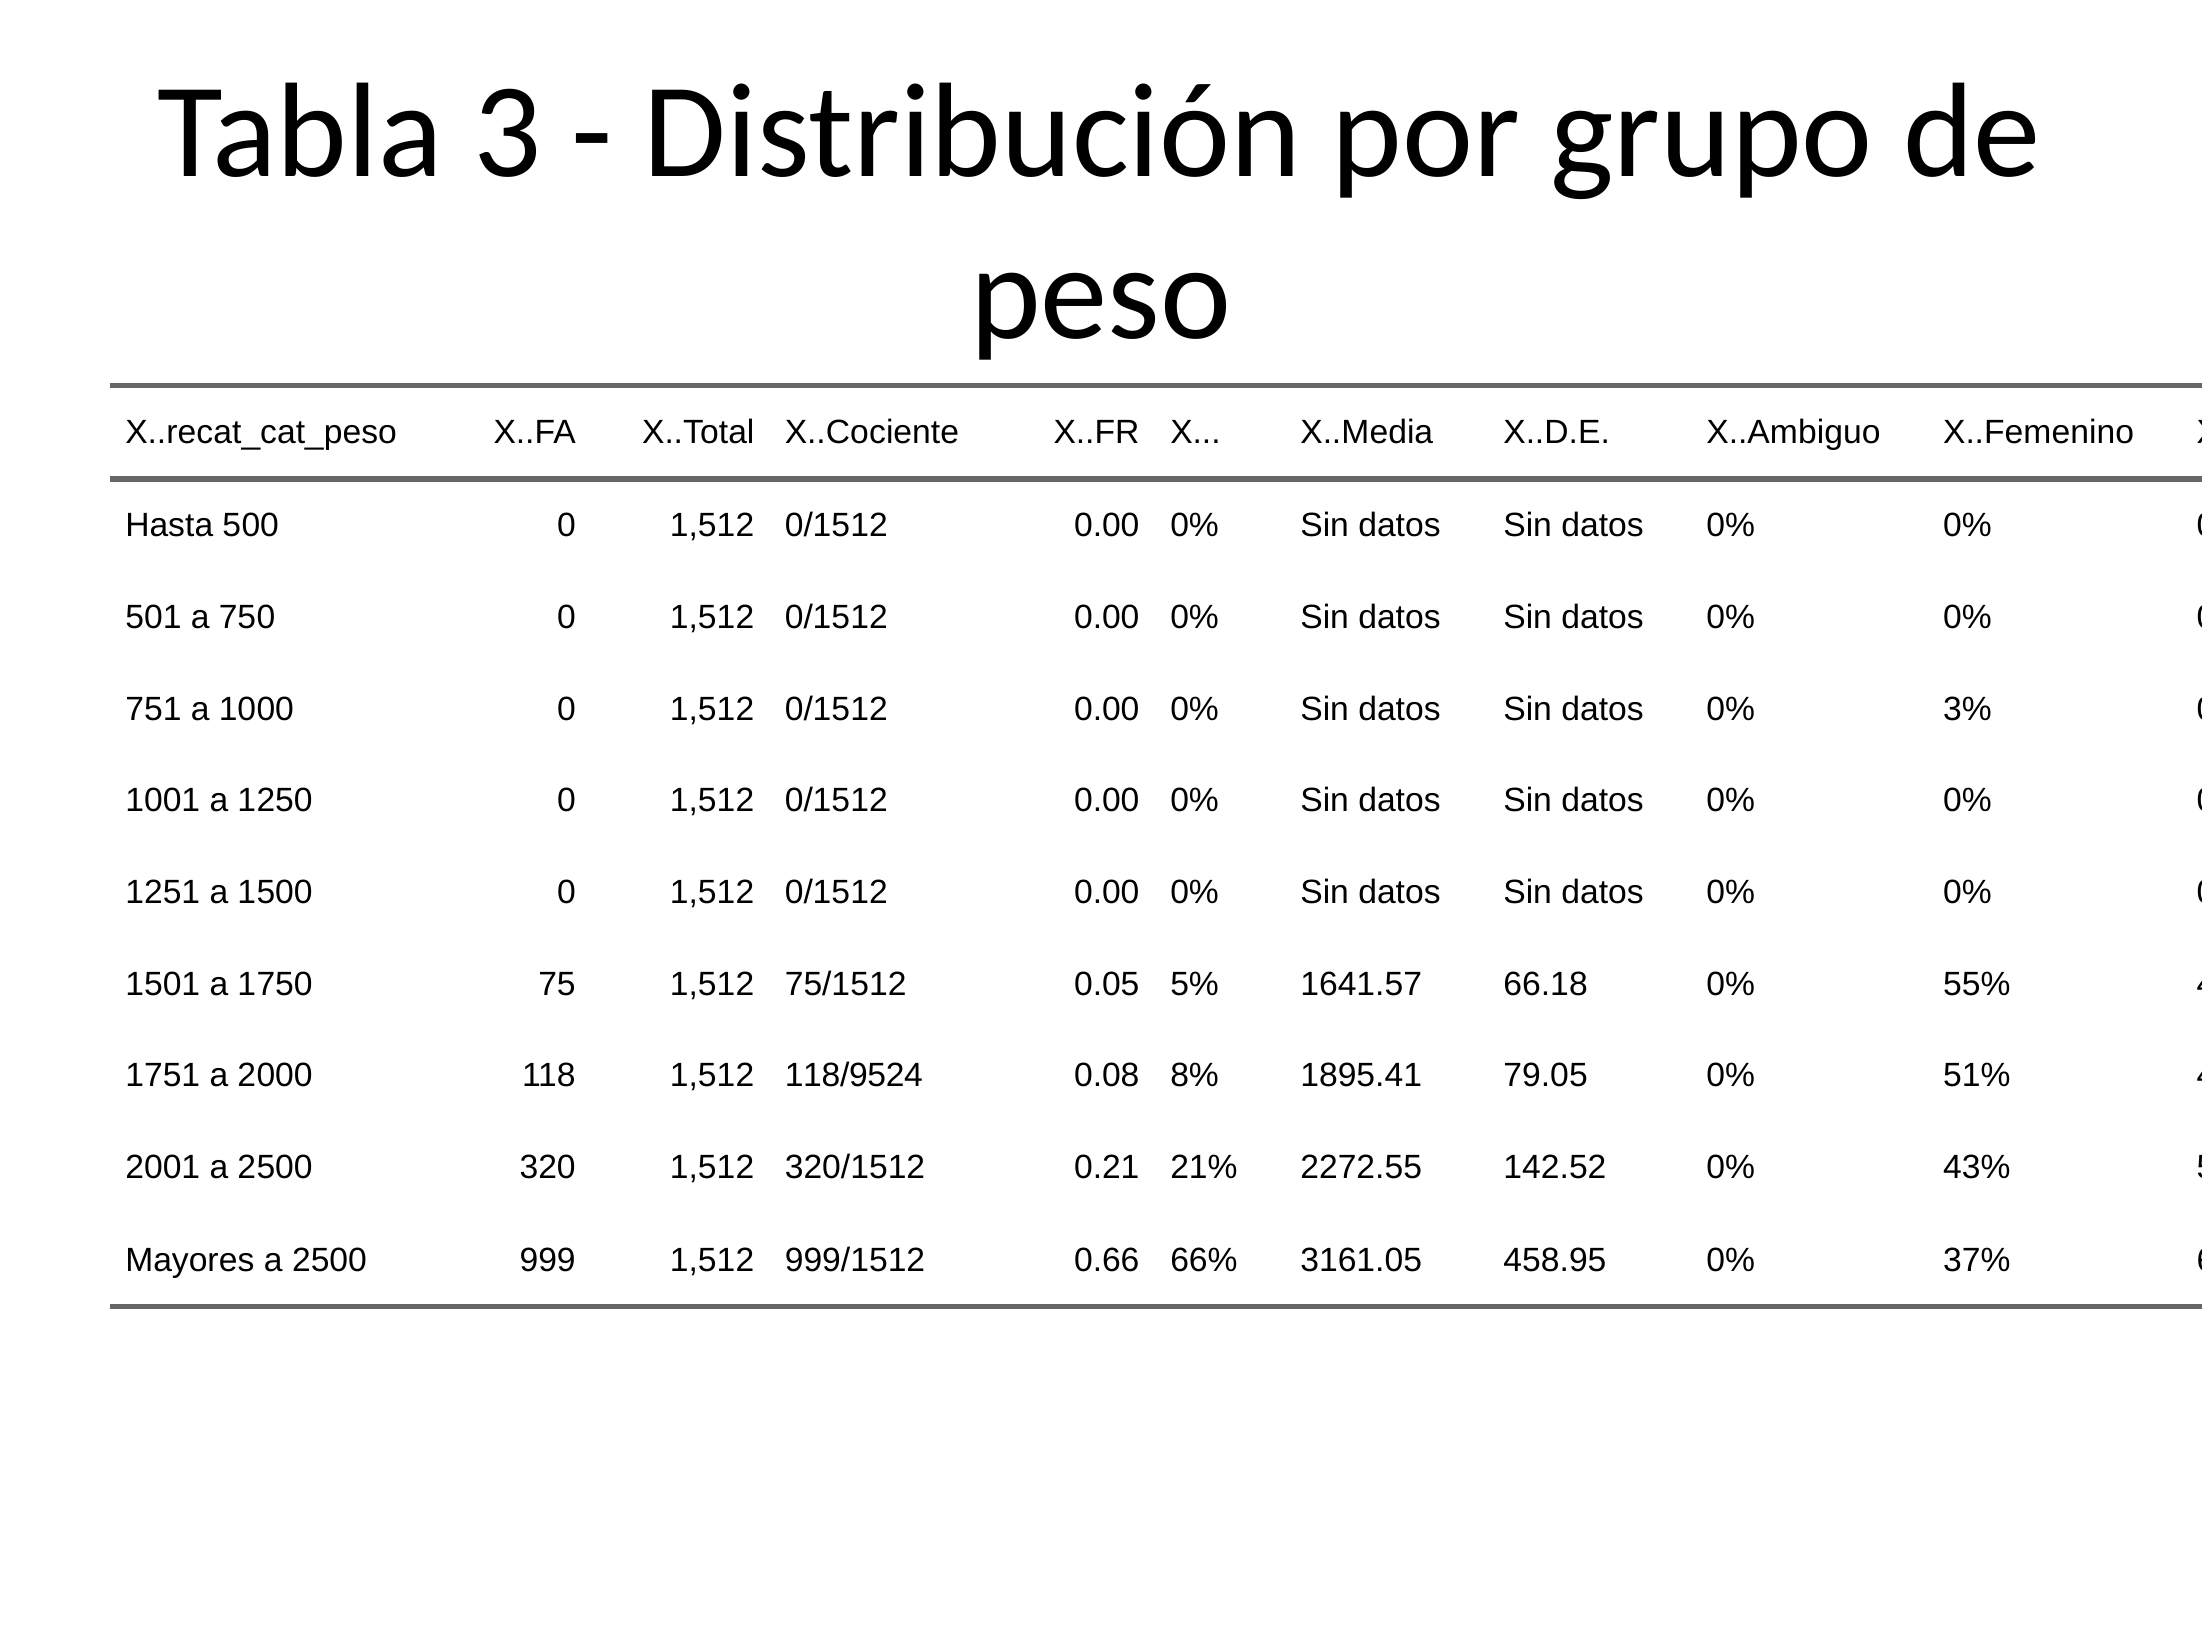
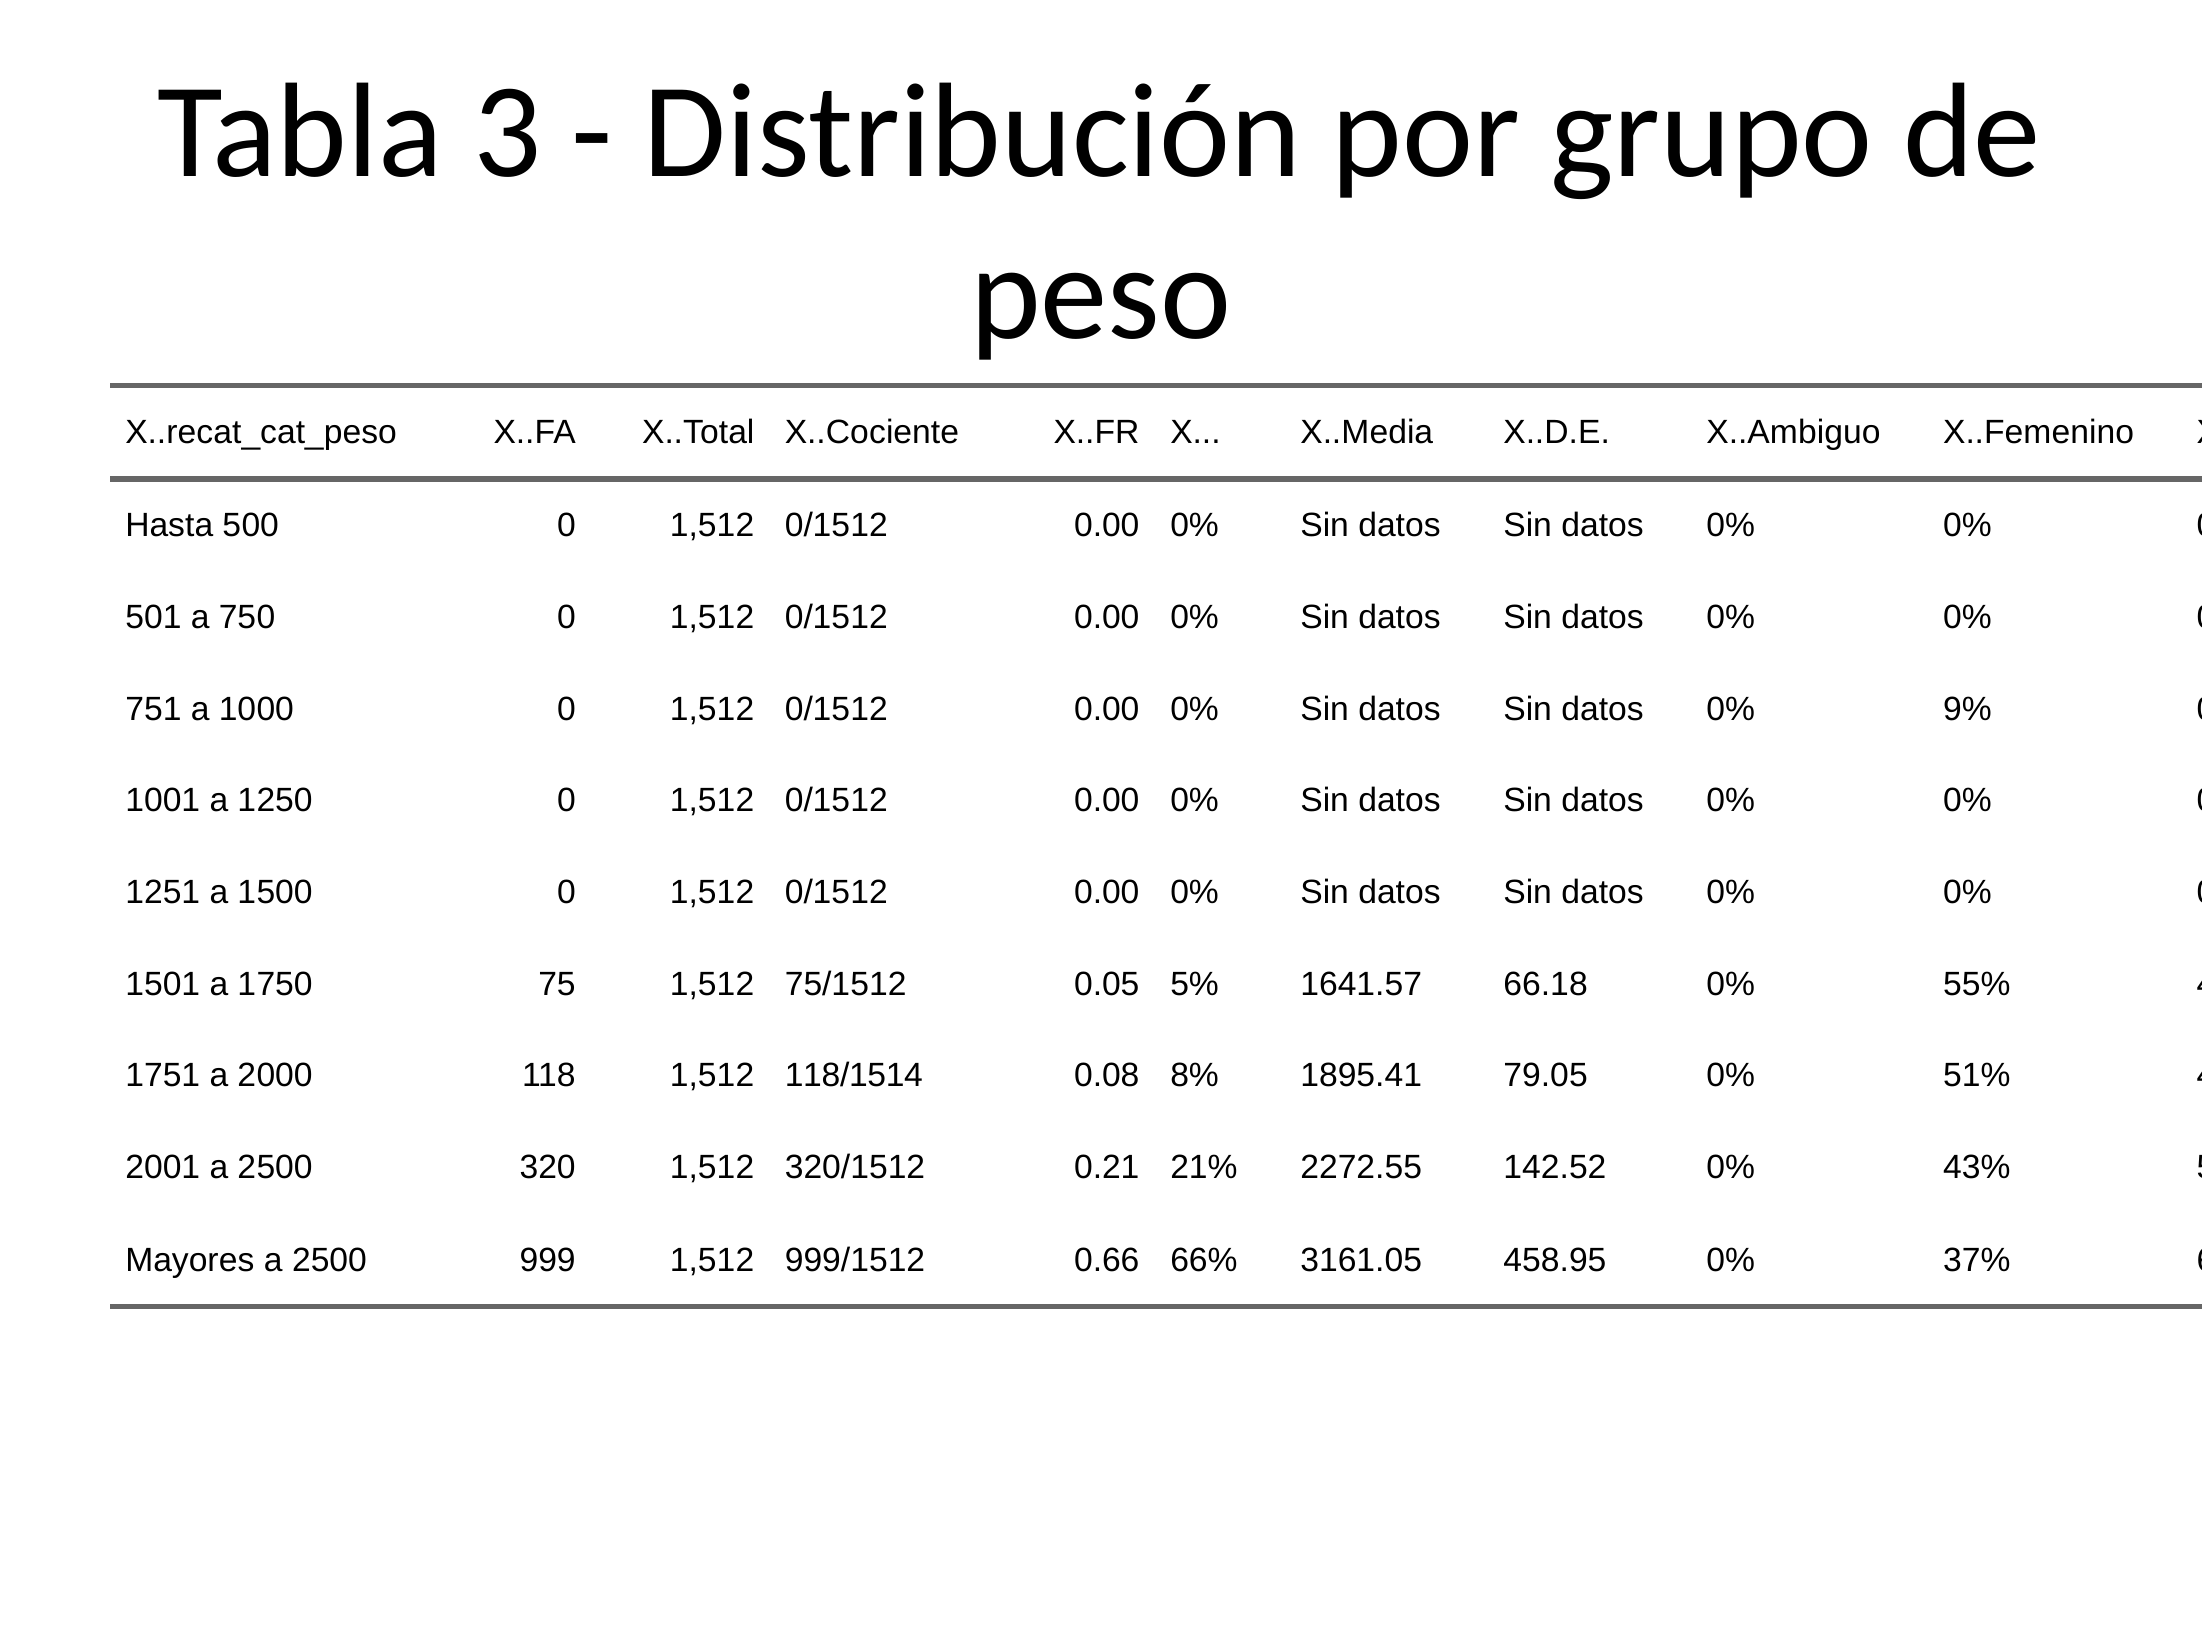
0% 3%: 3% -> 9%
118/9524: 118/9524 -> 118/1514
